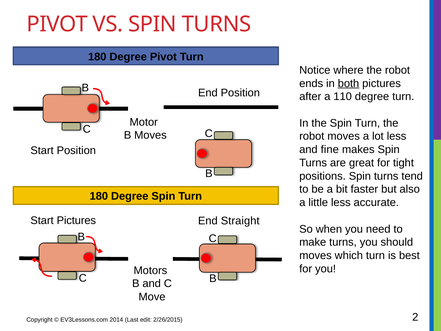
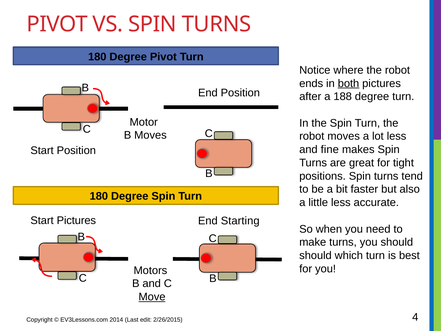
110: 110 -> 188
Straight: Straight -> Starting
moves at (315, 255): moves -> should
Move underline: none -> present
2: 2 -> 4
